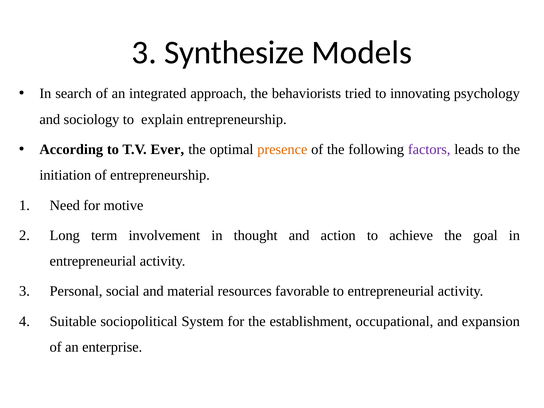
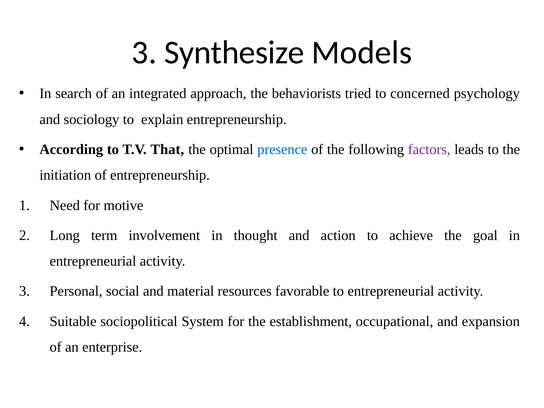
innovating: innovating -> concerned
Ever: Ever -> That
presence colour: orange -> blue
